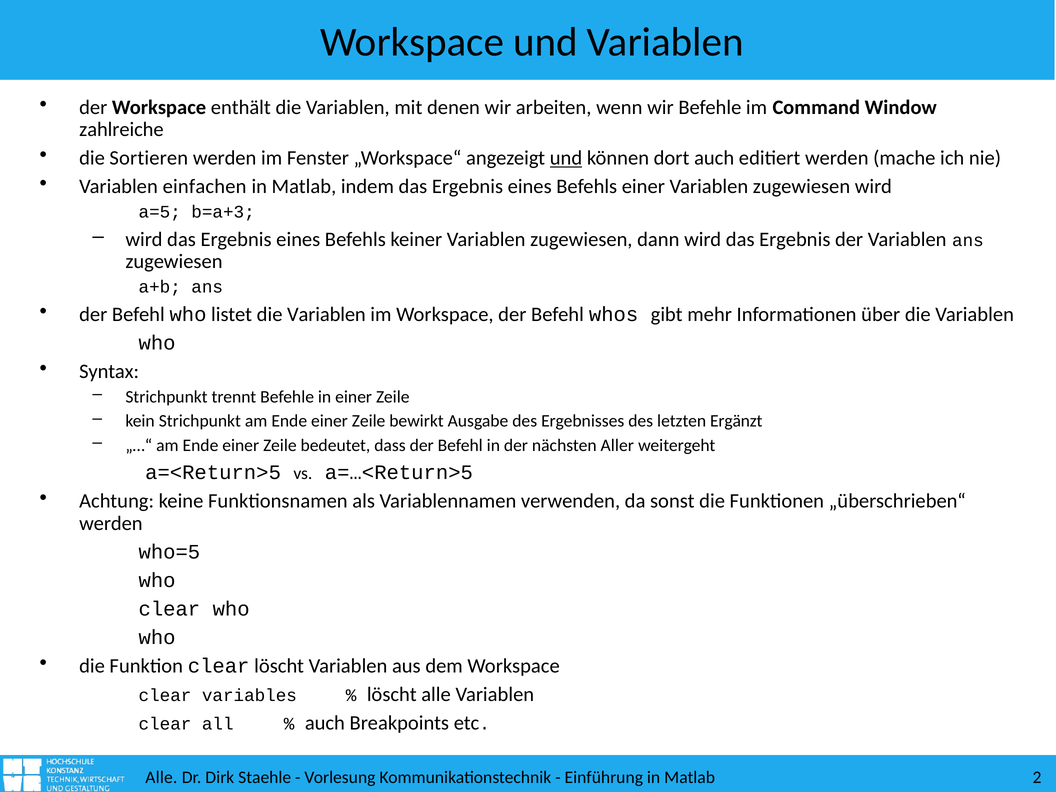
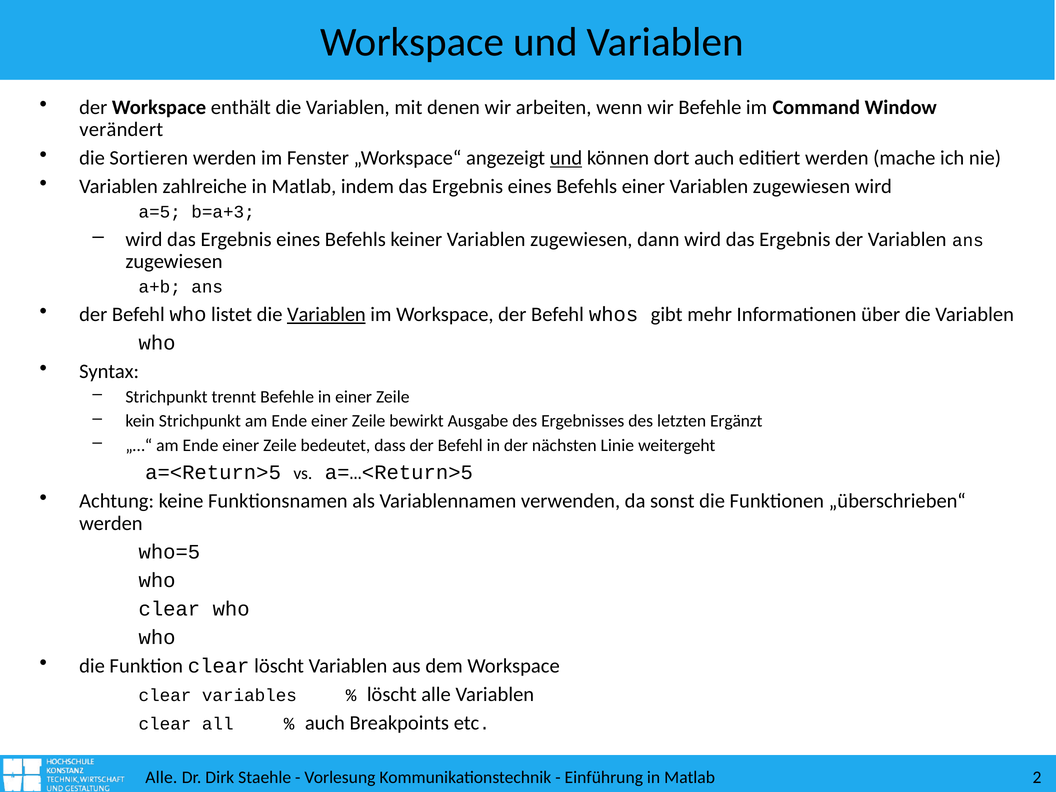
zahlreiche: zahlreiche -> verändert
einfachen: einfachen -> zahlreiche
Variablen at (326, 314) underline: none -> present
Aller: Aller -> Linie
